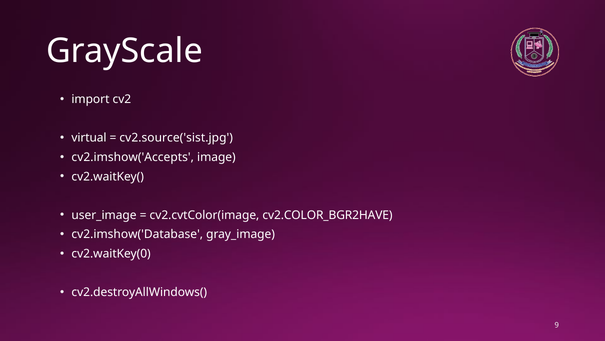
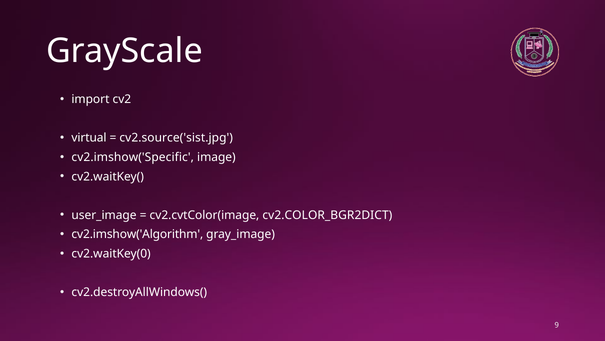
cv2.imshow('Accepts: cv2.imshow('Accepts -> cv2.imshow('Specific
cv2.COLOR_BGR2HAVE: cv2.COLOR_BGR2HAVE -> cv2.COLOR_BGR2DICT
cv2.imshow('Database: cv2.imshow('Database -> cv2.imshow('Algorithm
